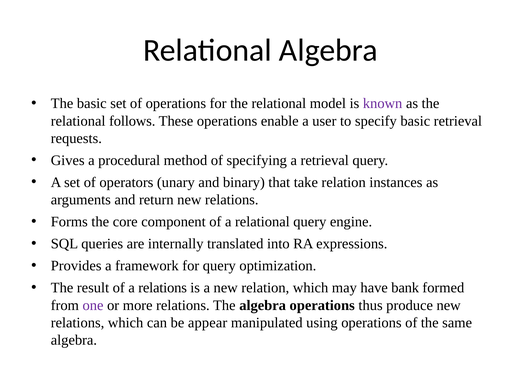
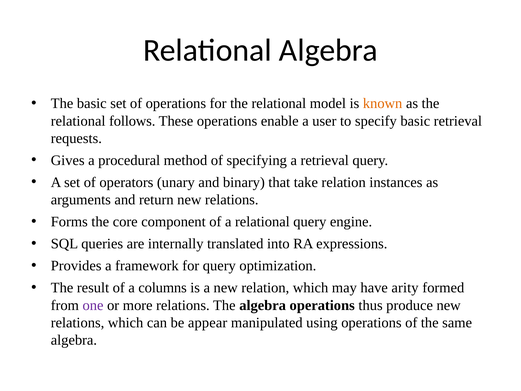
known colour: purple -> orange
a relations: relations -> columns
bank: bank -> arity
